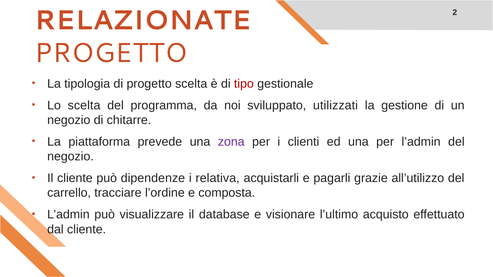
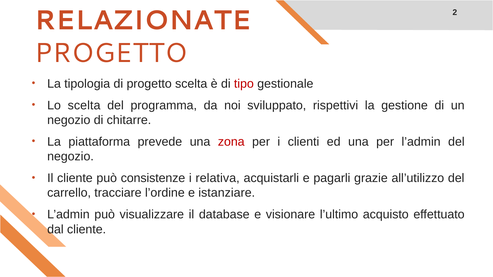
utilizzati: utilizzati -> rispettivi
zona colour: purple -> red
dipendenze: dipendenze -> consistenze
composta: composta -> istanziare
